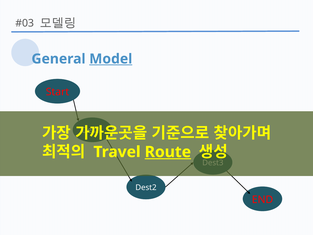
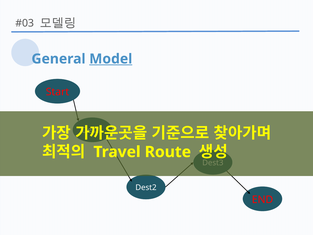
Route underline: present -> none
